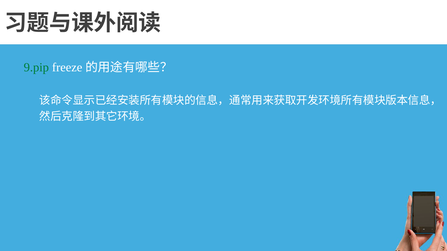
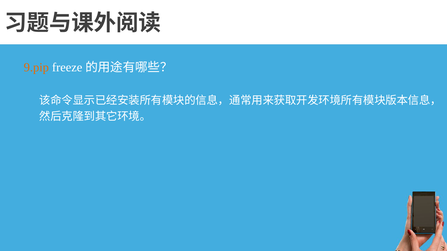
9.pip colour: green -> orange
